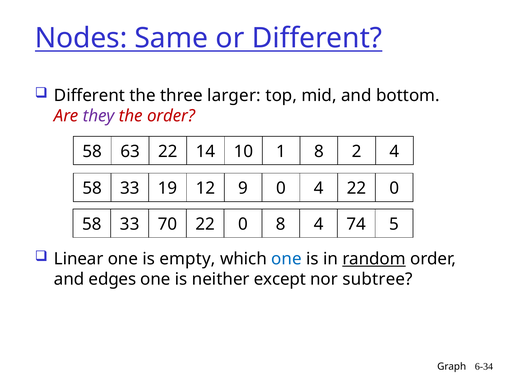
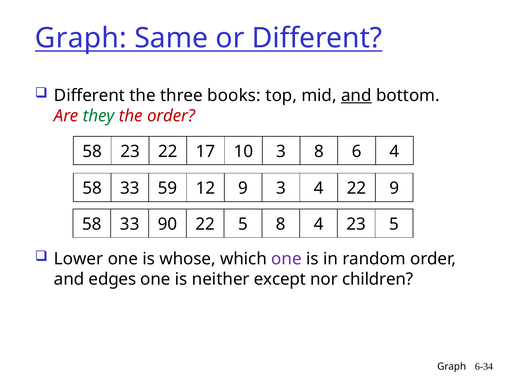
Nodes at (81, 38): Nodes -> Graph
larger: larger -> books
and at (356, 95) underline: none -> present
they colour: purple -> green
58 63: 63 -> 23
14: 14 -> 17
10 1: 1 -> 3
2: 2 -> 6
19: 19 -> 59
9 0: 0 -> 3
4 22 0: 0 -> 9
70: 70 -> 90
0 at (243, 224): 0 -> 5
4 74: 74 -> 23
Linear: Linear -> Lower
empty: empty -> whose
one at (287, 258) colour: blue -> purple
random underline: present -> none
subtree: subtree -> children
